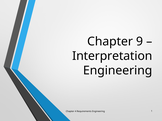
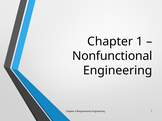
Chapter 9: 9 -> 1
Interpretation: Interpretation -> Nonfunctional
